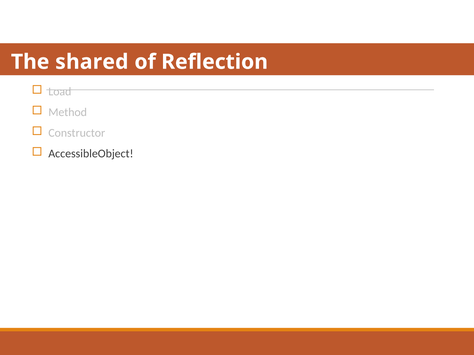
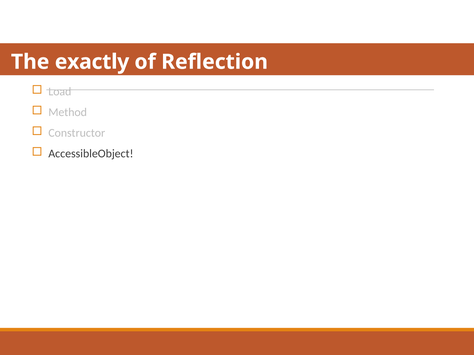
shared: shared -> exactly
